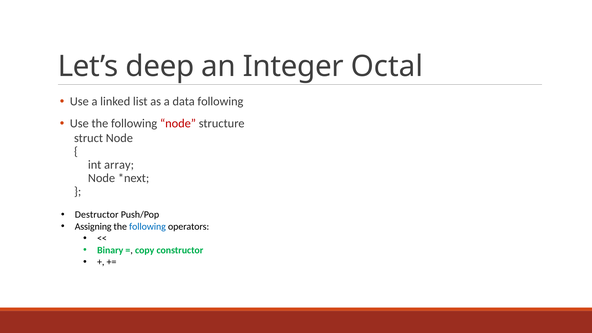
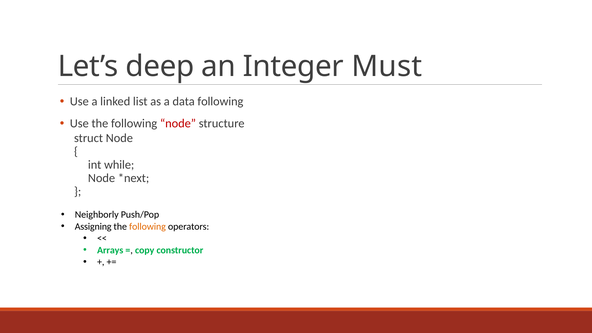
Octal: Octal -> Must
array: array -> while
Destructor: Destructor -> Neighborly
following at (147, 227) colour: blue -> orange
Binary: Binary -> Arrays
